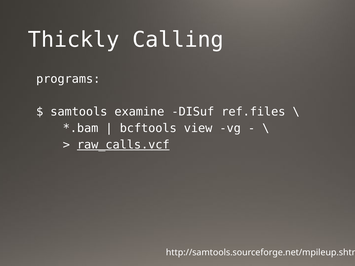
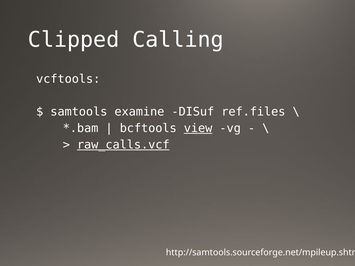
Thickly: Thickly -> Clipped
programs: programs -> vcftools
view underline: none -> present
